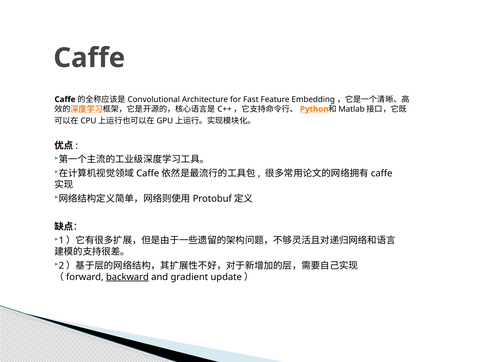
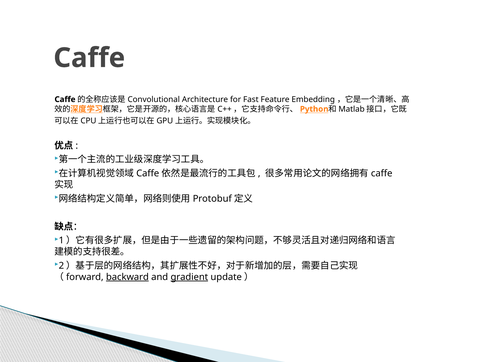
gradient underline: none -> present
